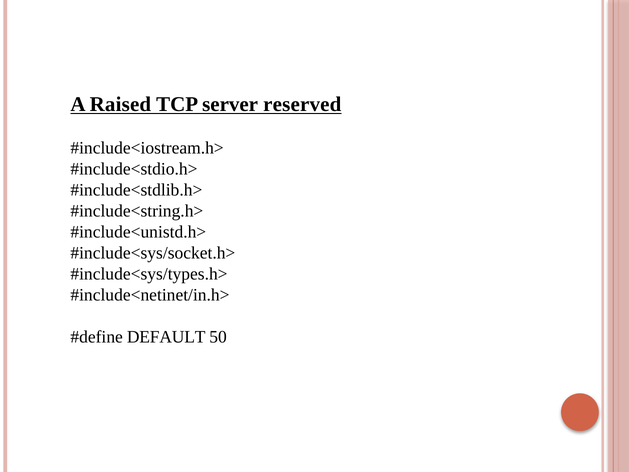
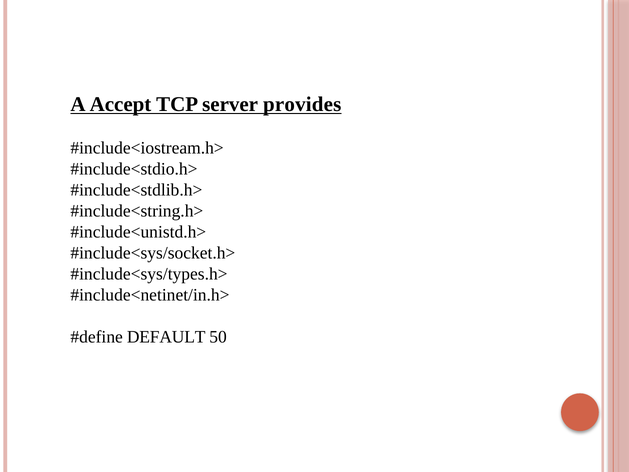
Raised: Raised -> Accept
reserved: reserved -> provides
